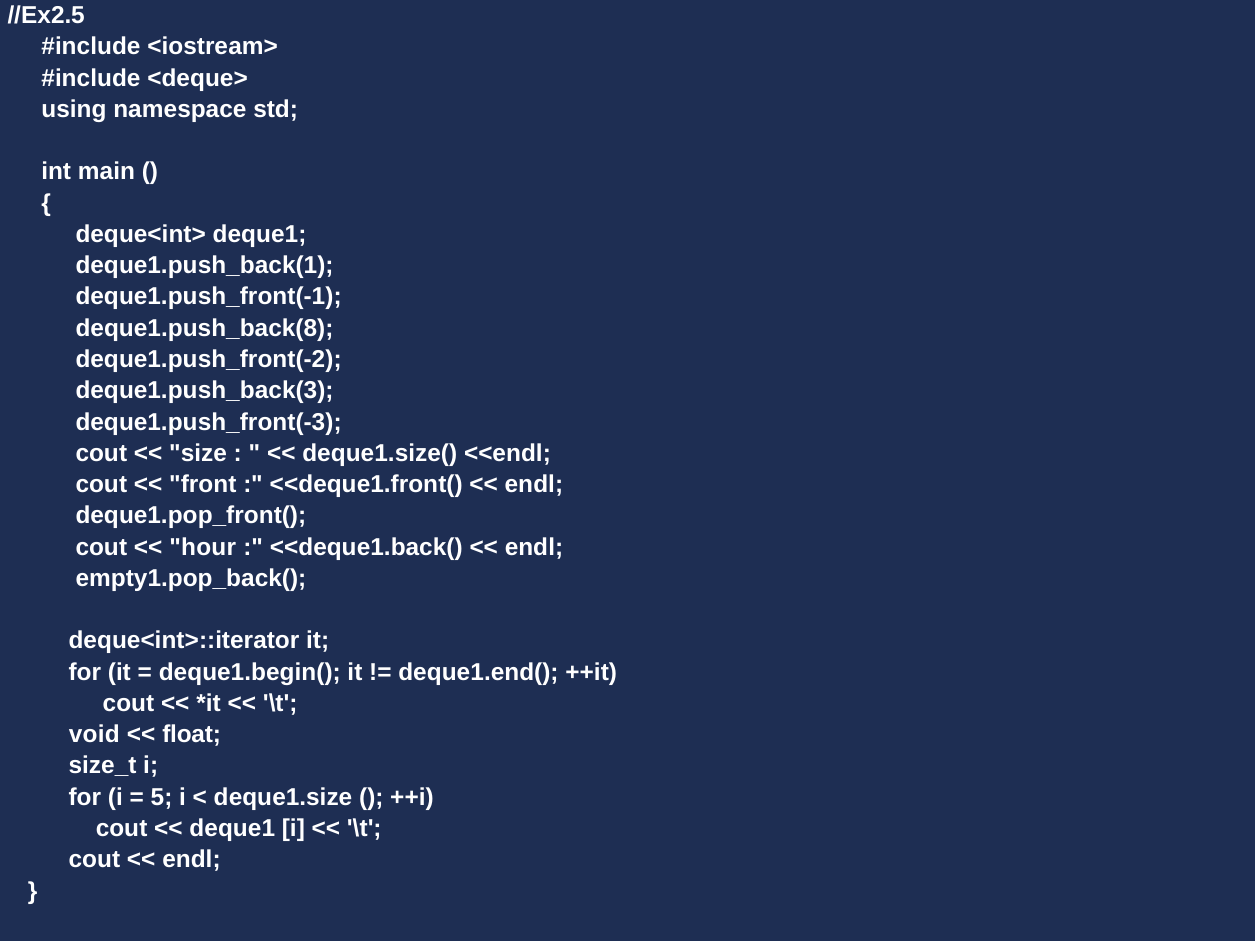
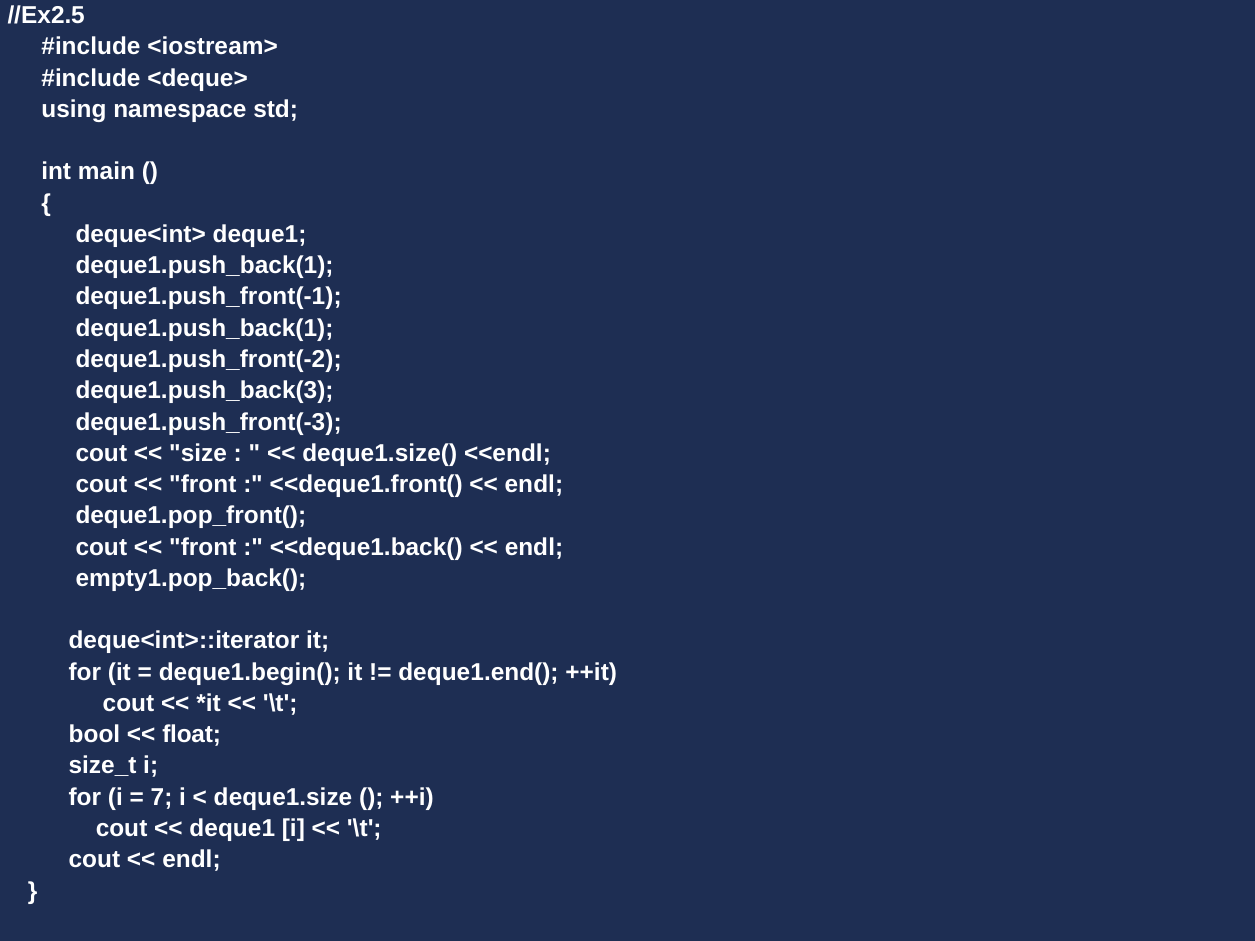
deque1.push_back(8 at (205, 328): deque1.push_back(8 -> deque1.push_back(1
hour at (203, 547): hour -> front
void: void -> bool
5: 5 -> 7
